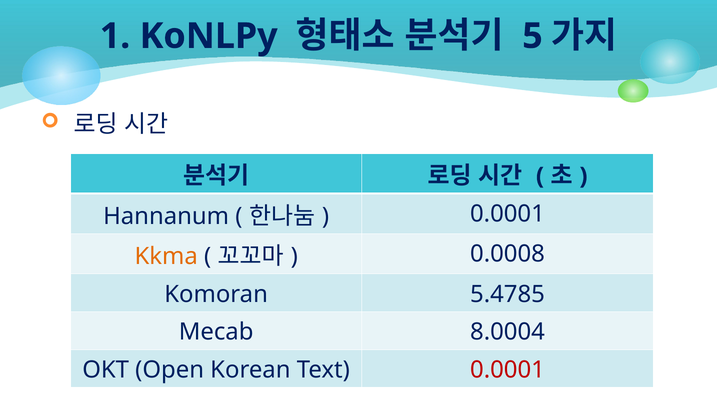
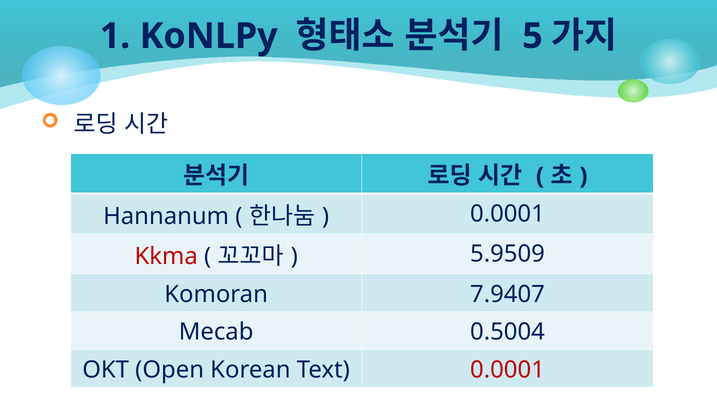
Kkma colour: orange -> red
0.0008: 0.0008 -> 5.9509
5.4785: 5.4785 -> 7.9407
8.0004: 8.0004 -> 0.5004
